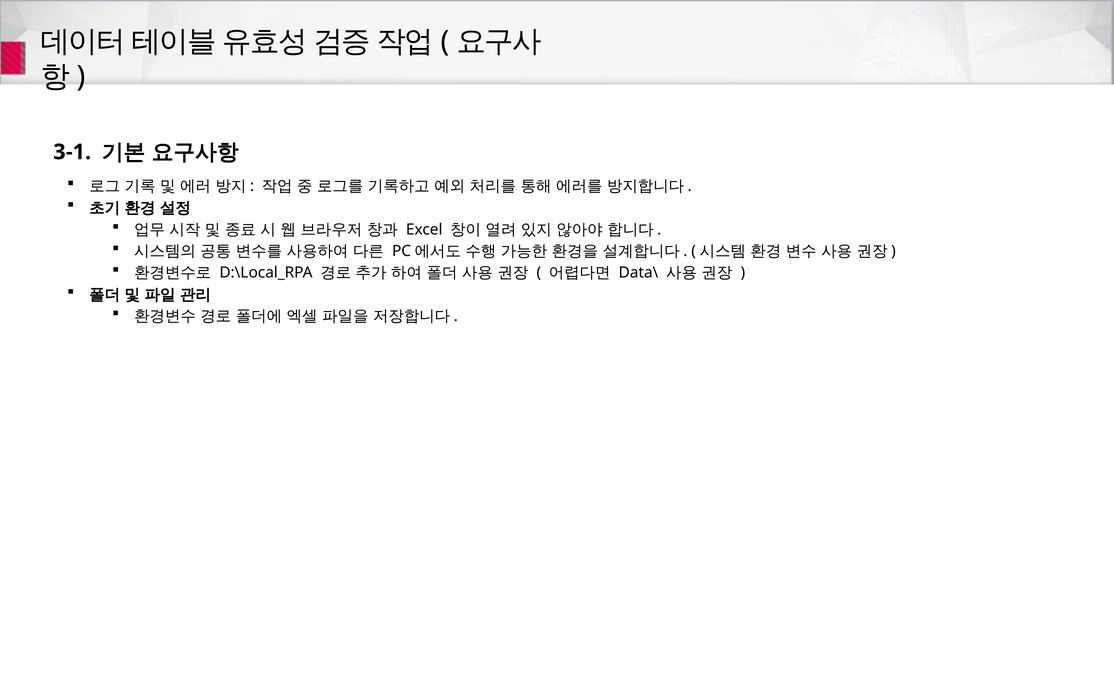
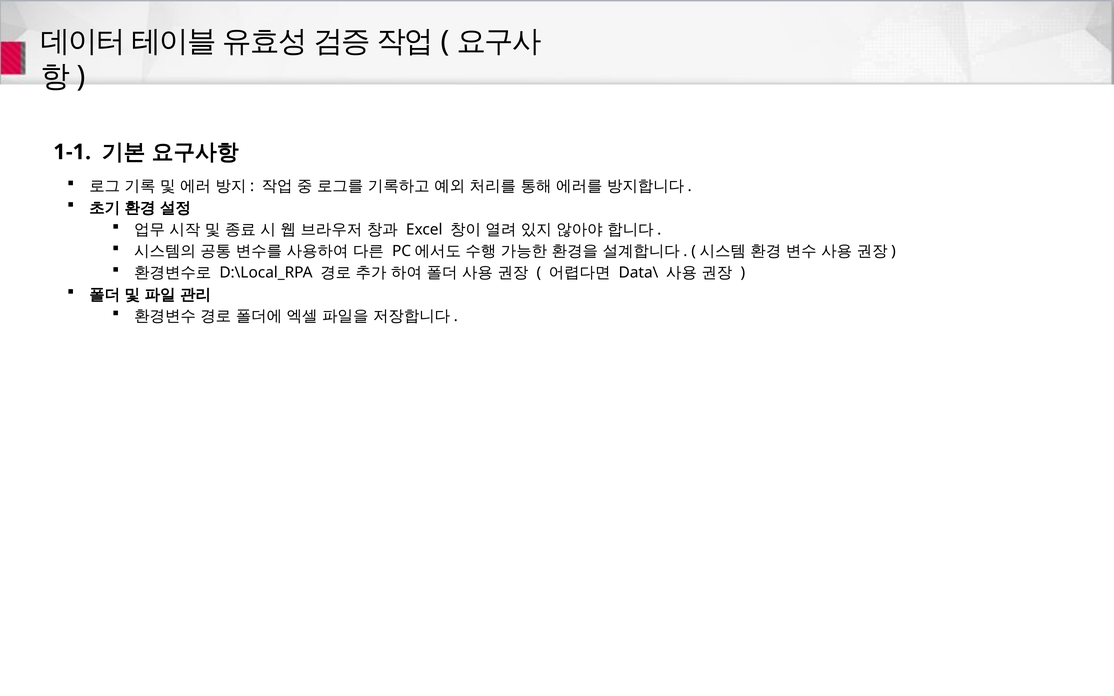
3-1: 3-1 -> 1-1
